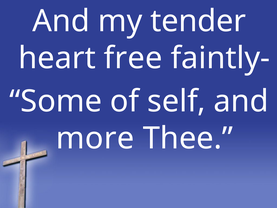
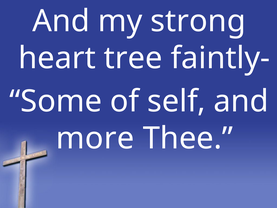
tender: tender -> strong
free: free -> tree
